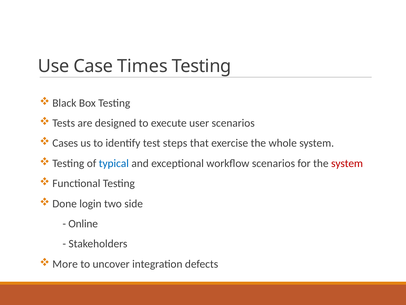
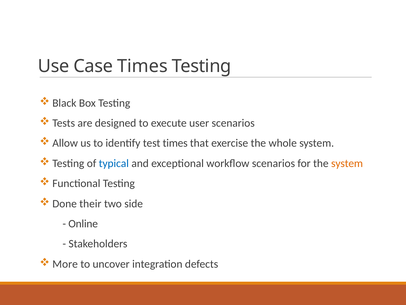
Cases: Cases -> Allow
test steps: steps -> times
system at (347, 163) colour: red -> orange
login: login -> their
